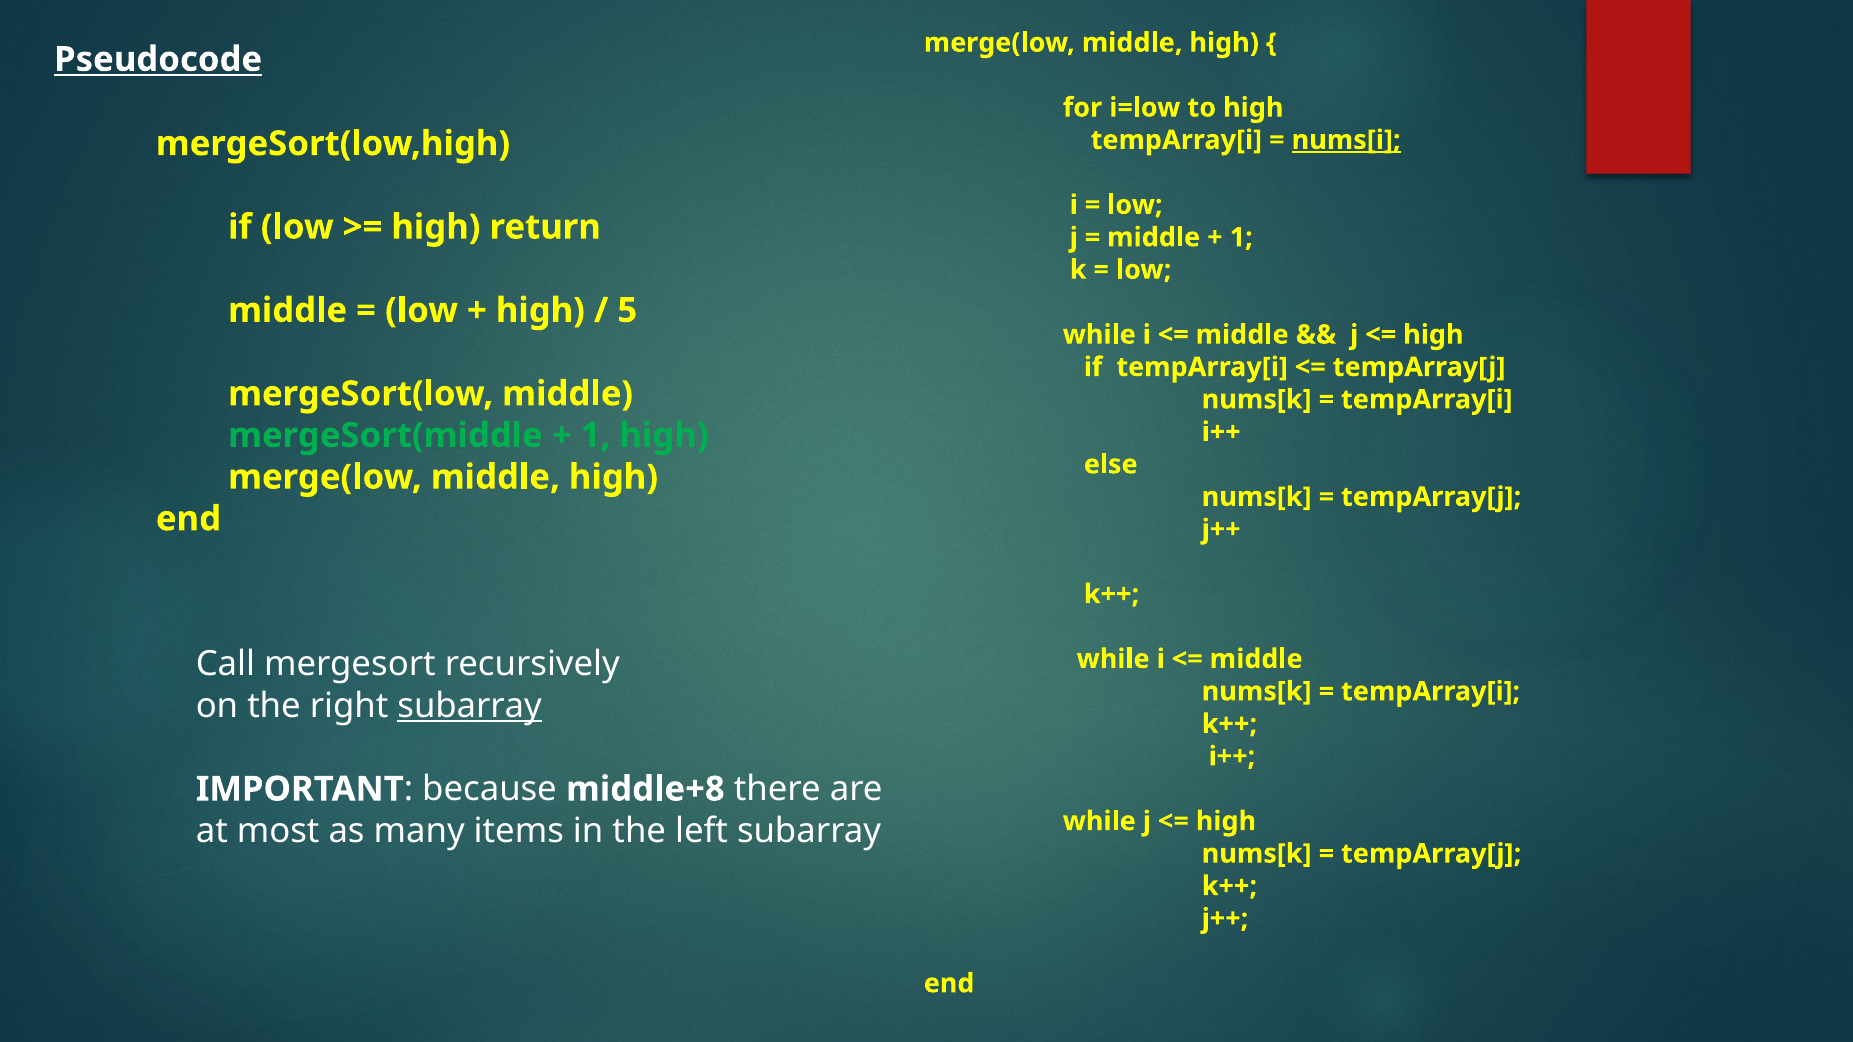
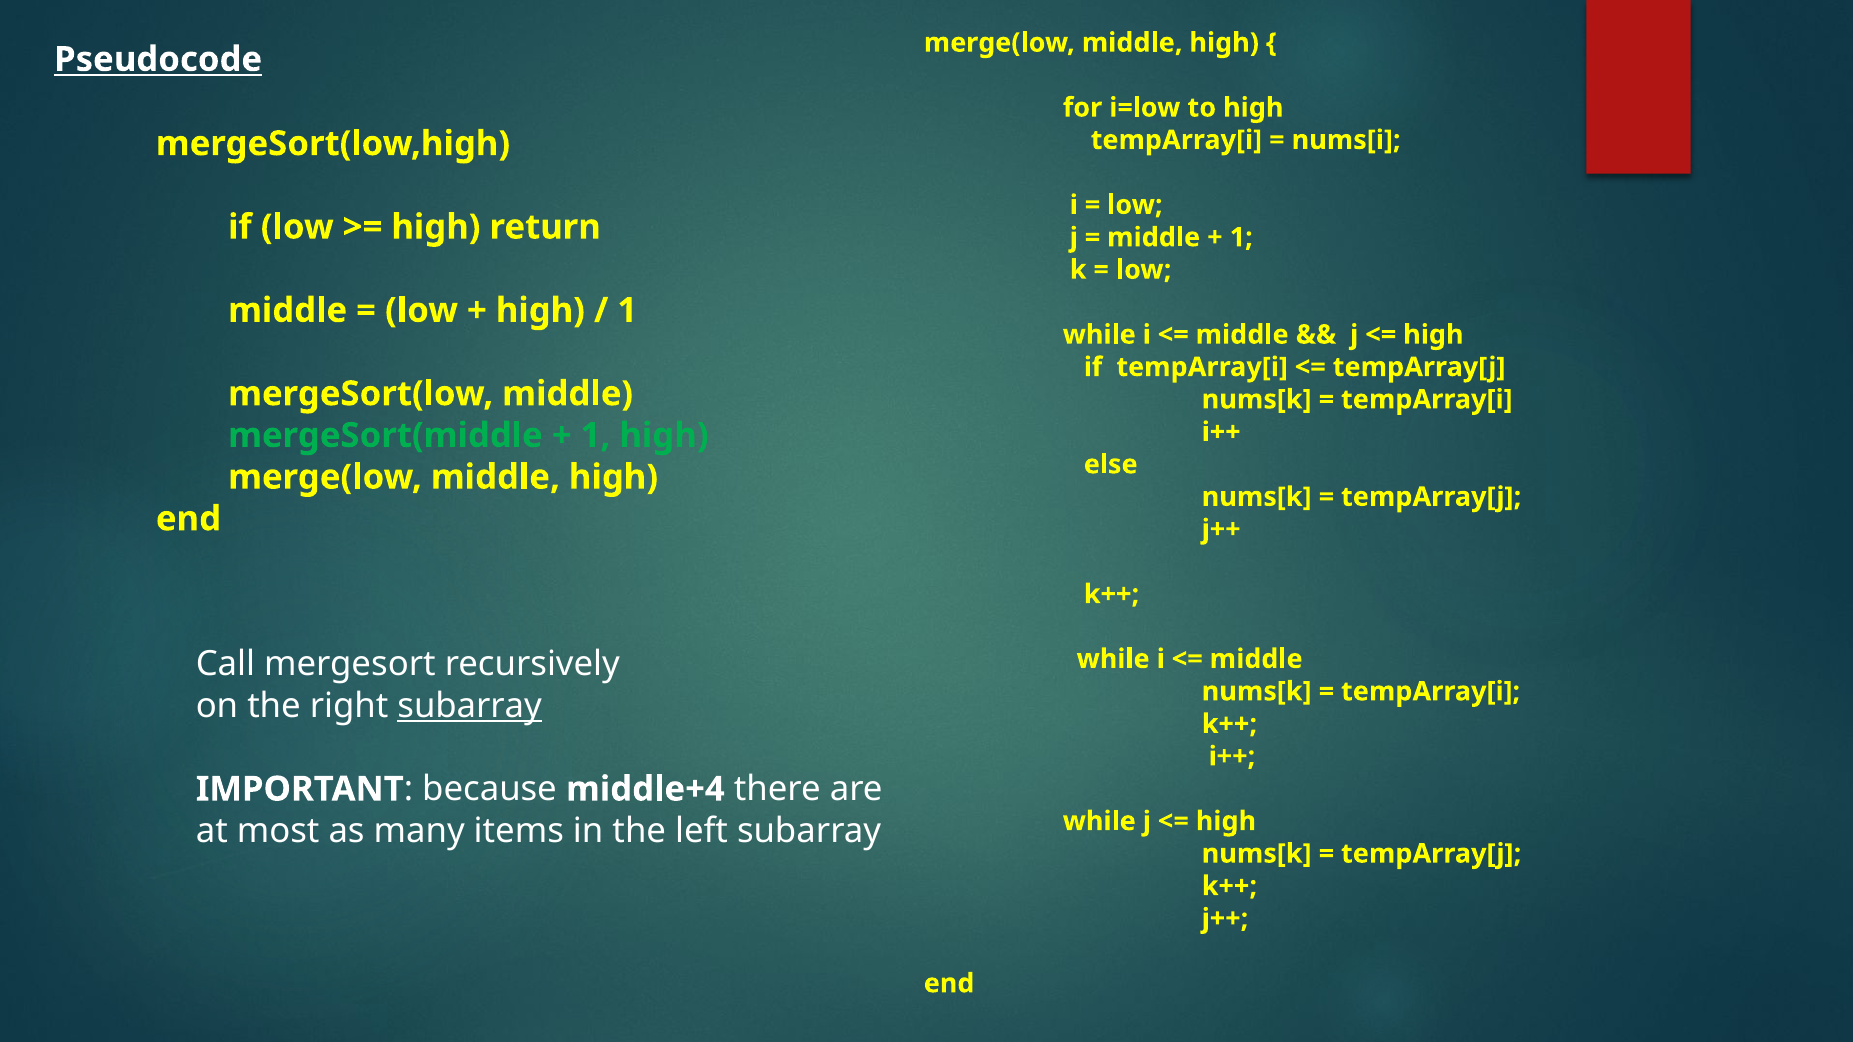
nums[i underline: present -> none
5 at (627, 311): 5 -> 1
middle+8: middle+8 -> middle+4
